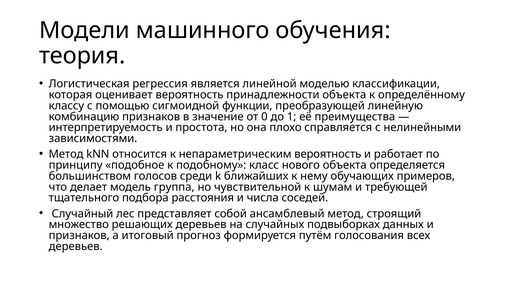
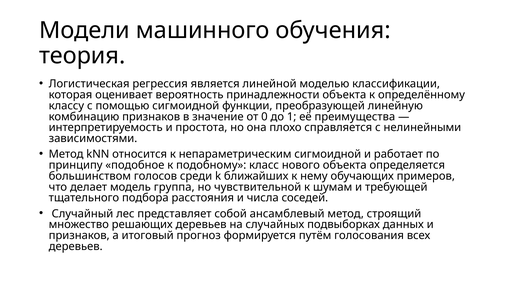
непараметрическим вероятность: вероятность -> сигмоидной
